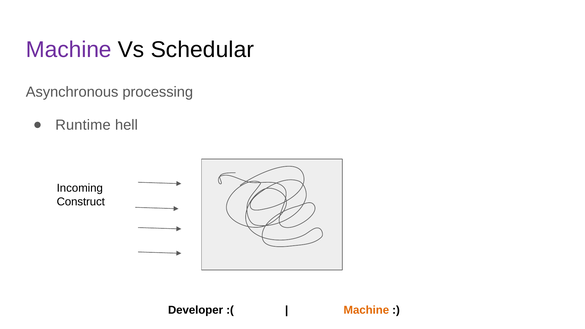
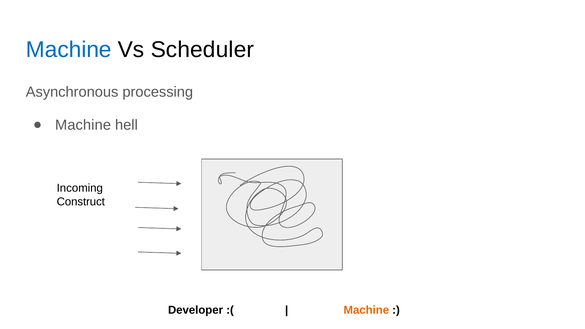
Machine at (69, 50) colour: purple -> blue
Schedular: Schedular -> Scheduler
Runtime at (83, 125): Runtime -> Machine
